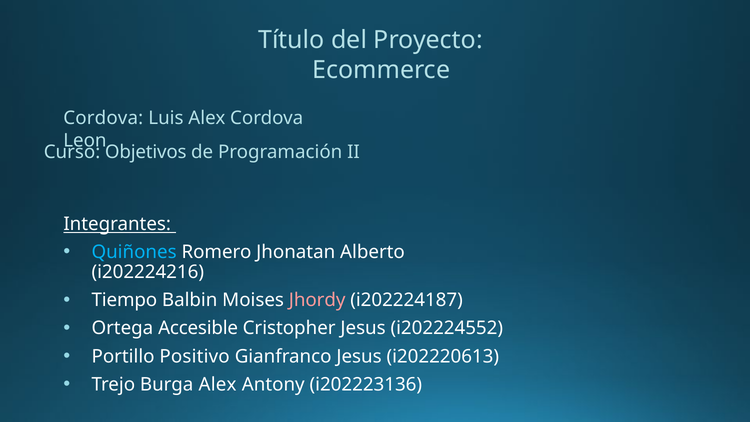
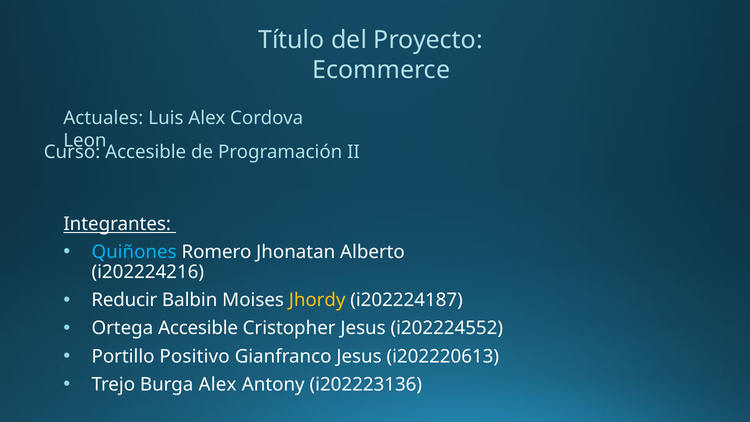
Cordova at (103, 118): Cordova -> Actuales
Curso Objetivos: Objetivos -> Accesible
Tiempo: Tiempo -> Reducir
Jhordy colour: pink -> yellow
